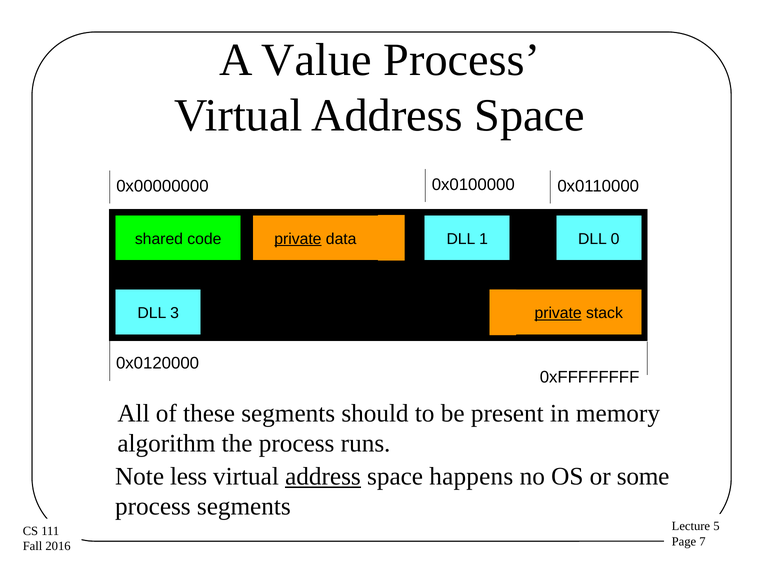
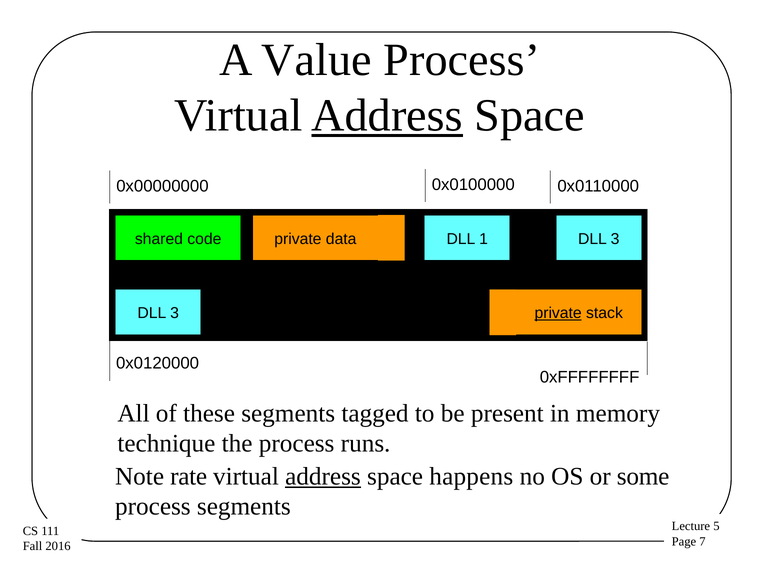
Address at (387, 116) underline: none -> present
private at (298, 239) underline: present -> none
1 DLL 0: 0 -> 3
should: should -> tagged
algorithm: algorithm -> technique
less: less -> rate
